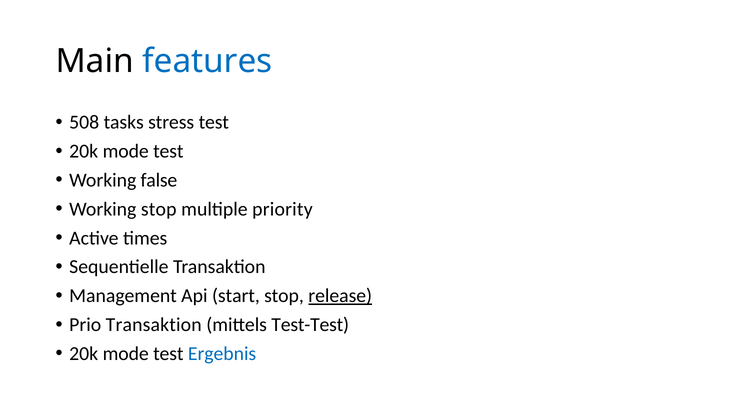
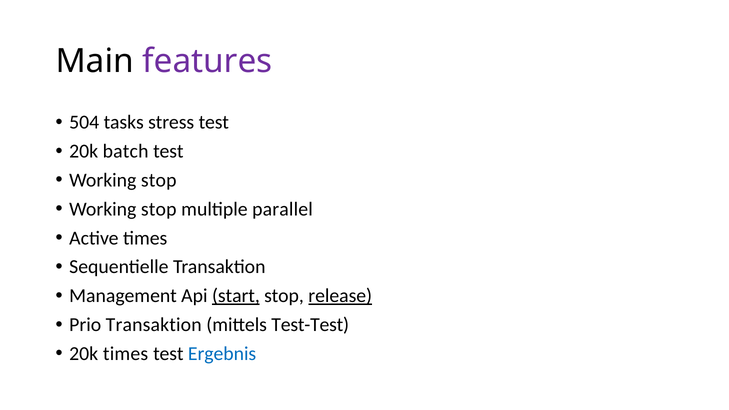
features colour: blue -> purple
508: 508 -> 504
mode at (126, 151): mode -> batch
false at (159, 180): false -> stop
priority: priority -> parallel
start underline: none -> present
mode at (126, 354): mode -> times
